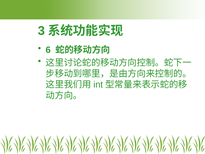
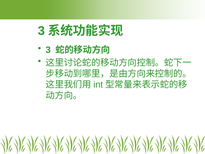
6 at (48, 50): 6 -> 3
